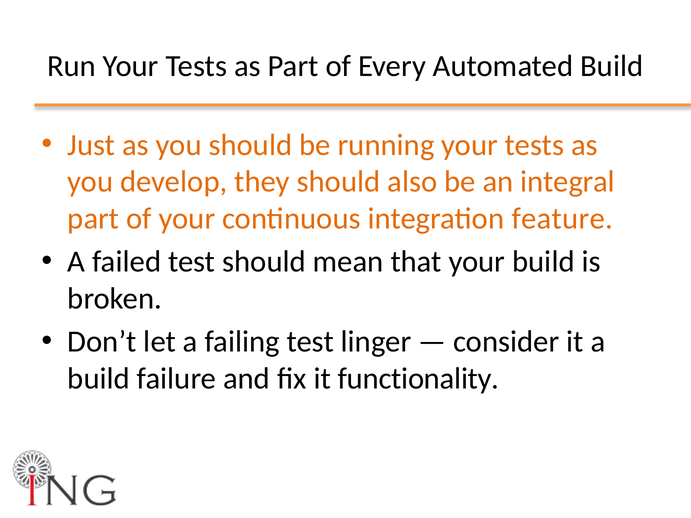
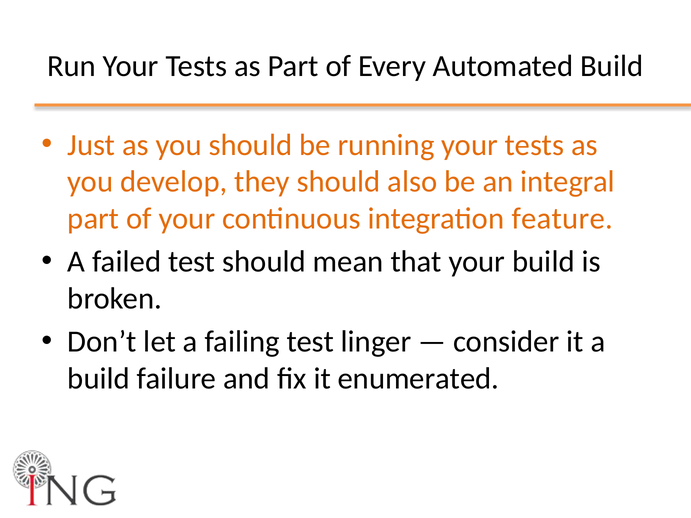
functionality: functionality -> enumerated
